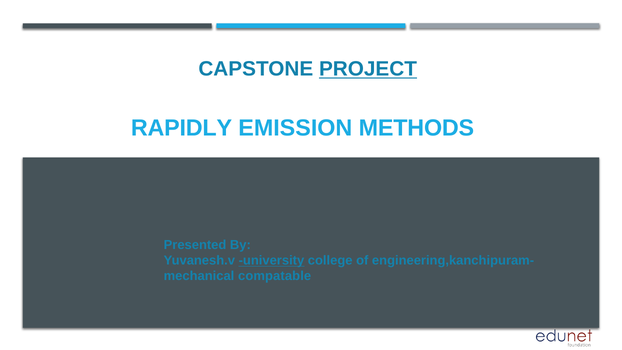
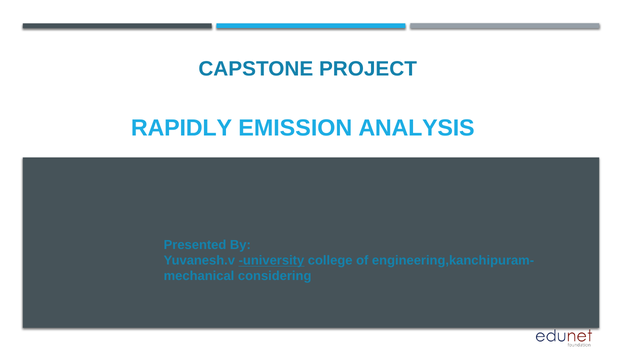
PROJECT underline: present -> none
METHODS: METHODS -> ANALYSIS
compatable: compatable -> considering
